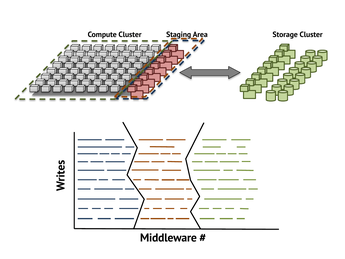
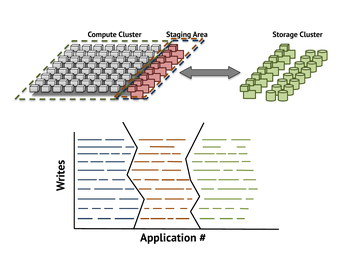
Middleware: Middleware -> Application
